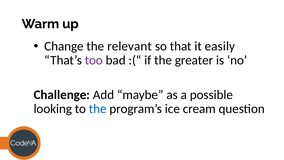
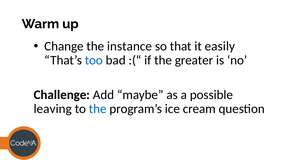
relevant: relevant -> instance
too colour: purple -> blue
looking: looking -> leaving
